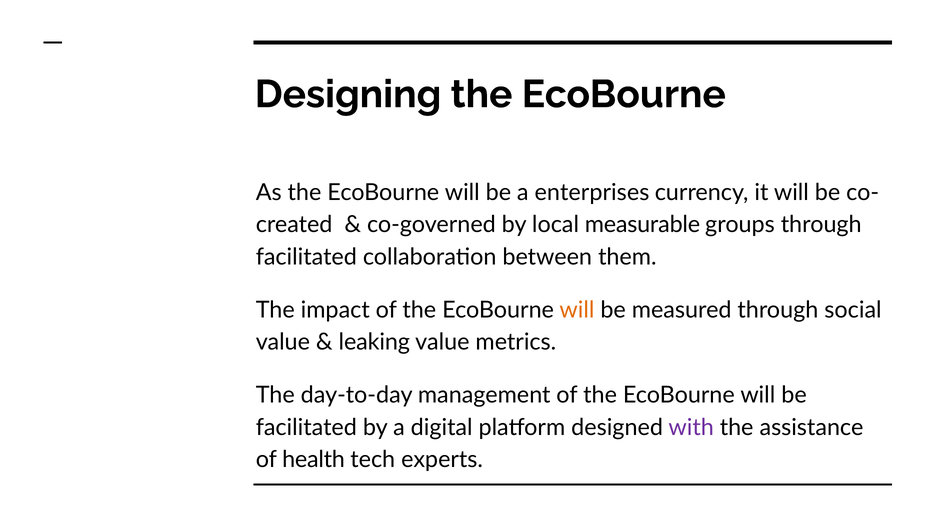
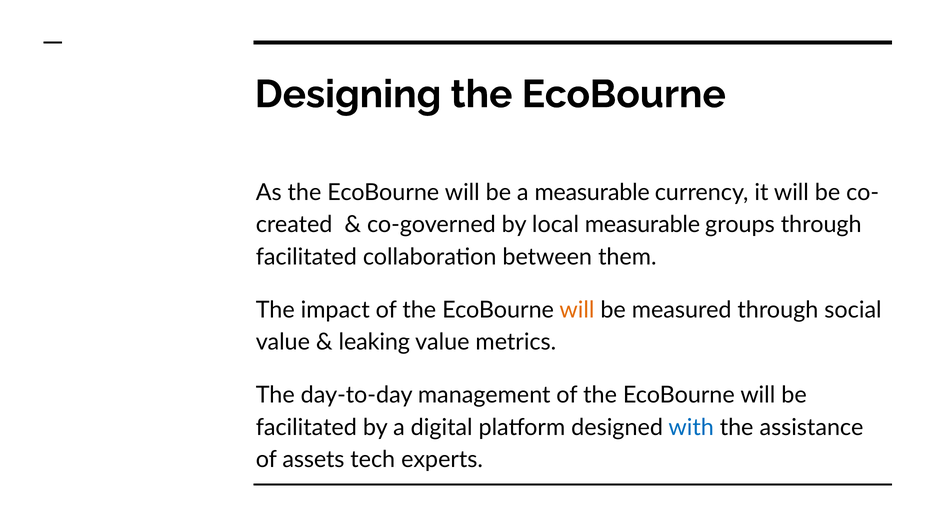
a enterprises: enterprises -> measurable
with colour: purple -> blue
health: health -> assets
